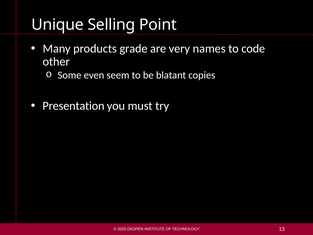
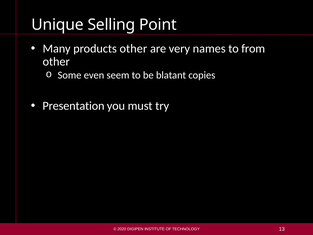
products grade: grade -> other
code: code -> from
